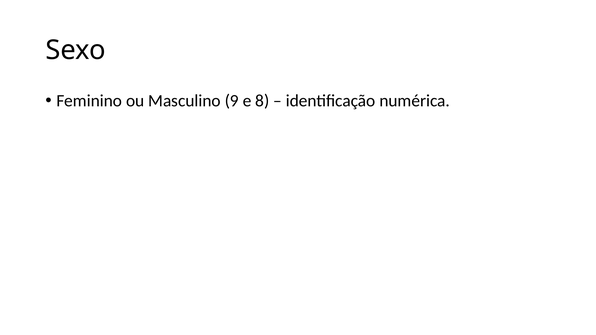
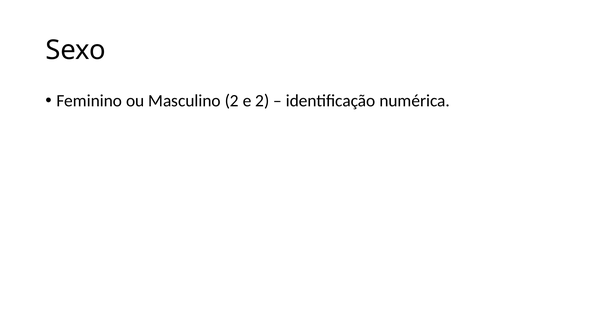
Masculino 9: 9 -> 2
e 8: 8 -> 2
